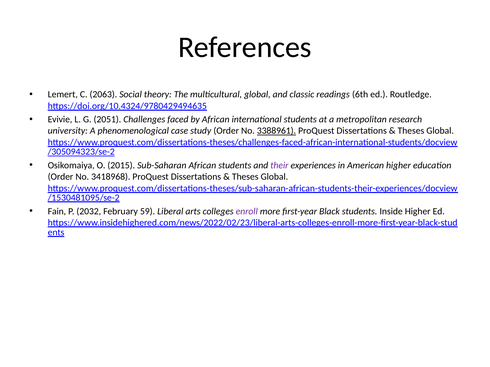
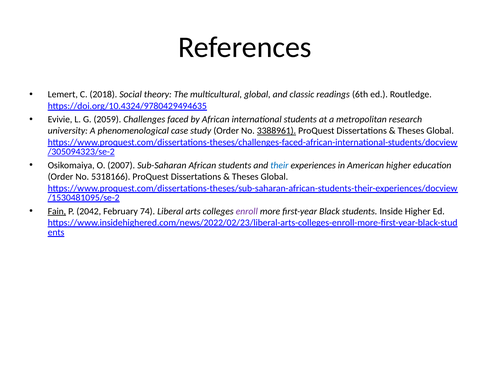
2063: 2063 -> 2018
2051: 2051 -> 2059
2015: 2015 -> 2007
their colour: purple -> blue
3418968: 3418968 -> 5318166
Fain underline: none -> present
2032: 2032 -> 2042
59: 59 -> 74
